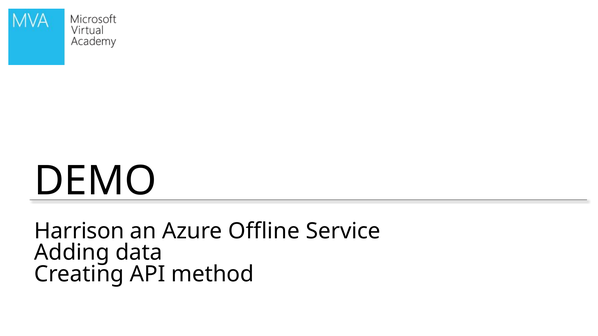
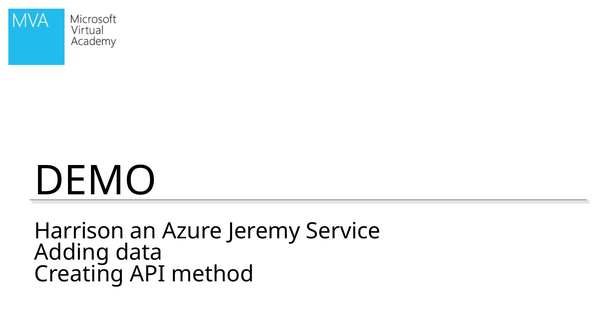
Offline: Offline -> Jeremy
